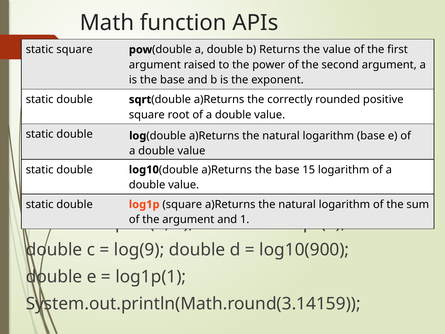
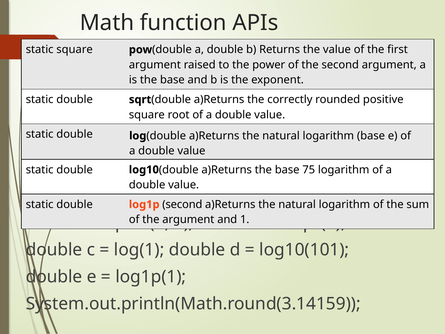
15: 15 -> 75
log1p square: square -> second
log(9: log(9 -> log(1
log10(900: log10(900 -> log10(101
